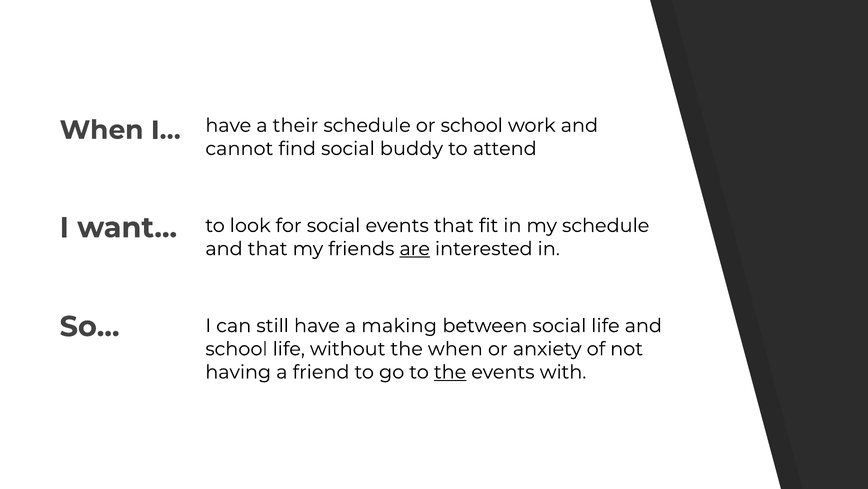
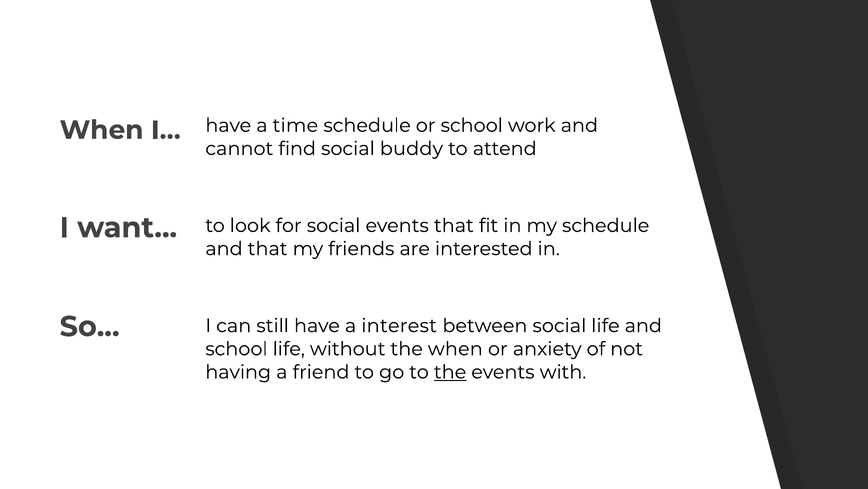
their: their -> time
are underline: present -> none
making: making -> interest
